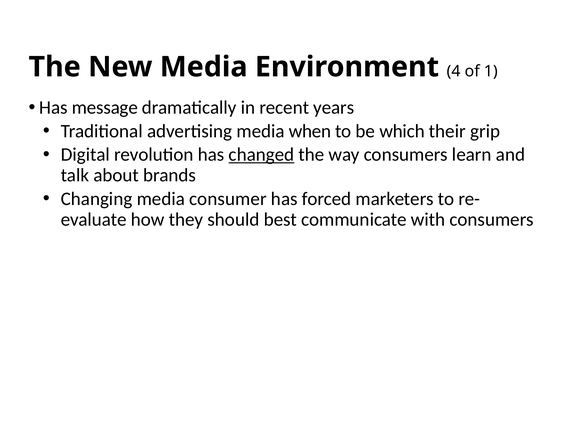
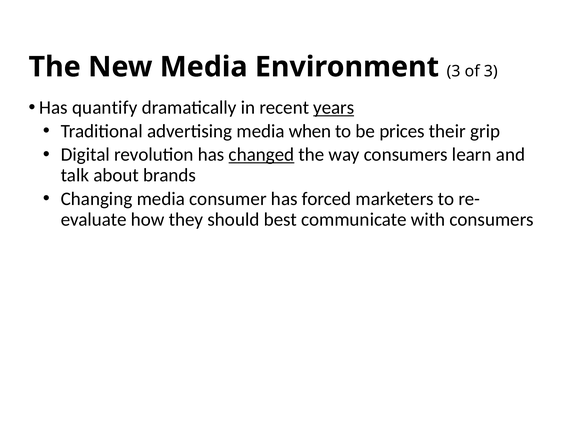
Environment 4: 4 -> 3
of 1: 1 -> 3
message: message -> quantify
years underline: none -> present
which: which -> prices
